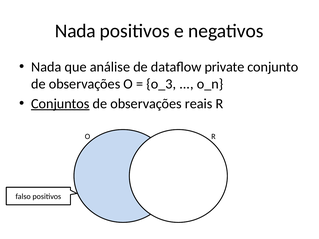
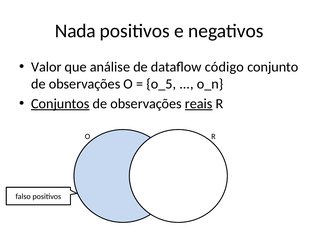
Nada at (46, 67): Nada -> Valor
private: private -> código
o_3: o_3 -> o_5
reais underline: none -> present
